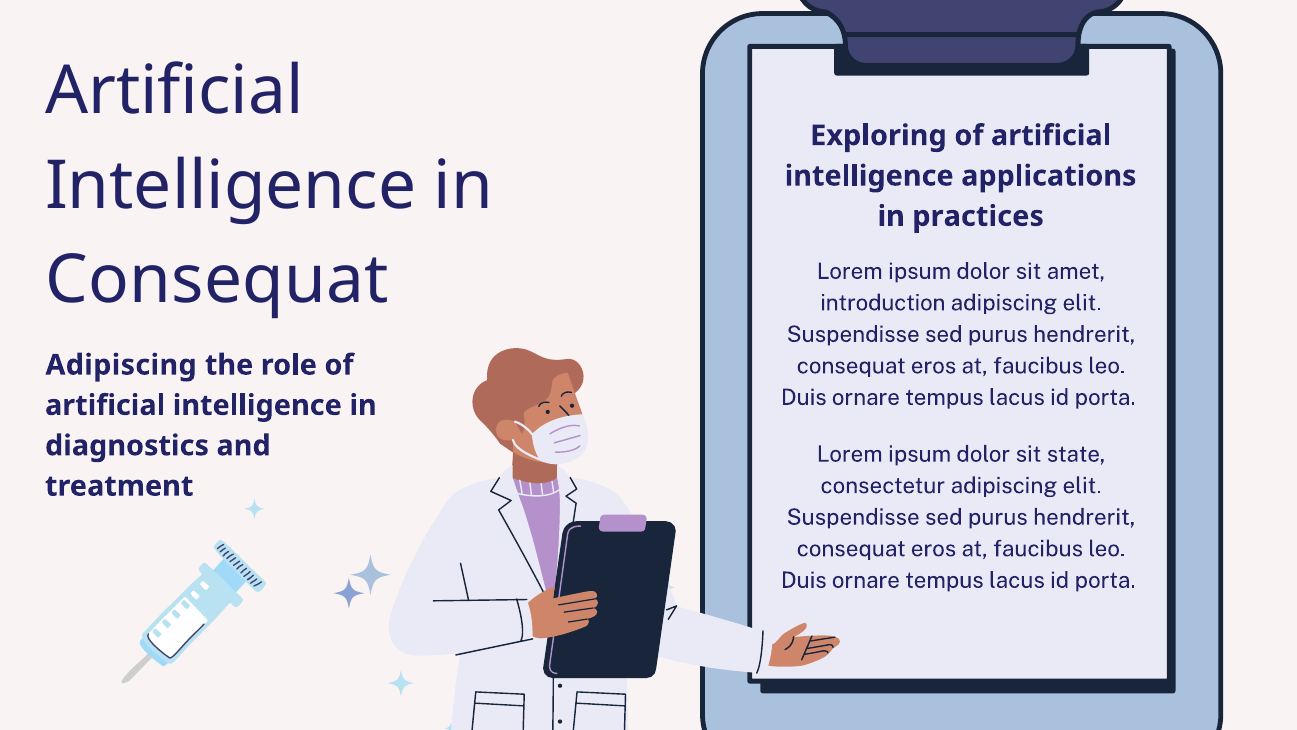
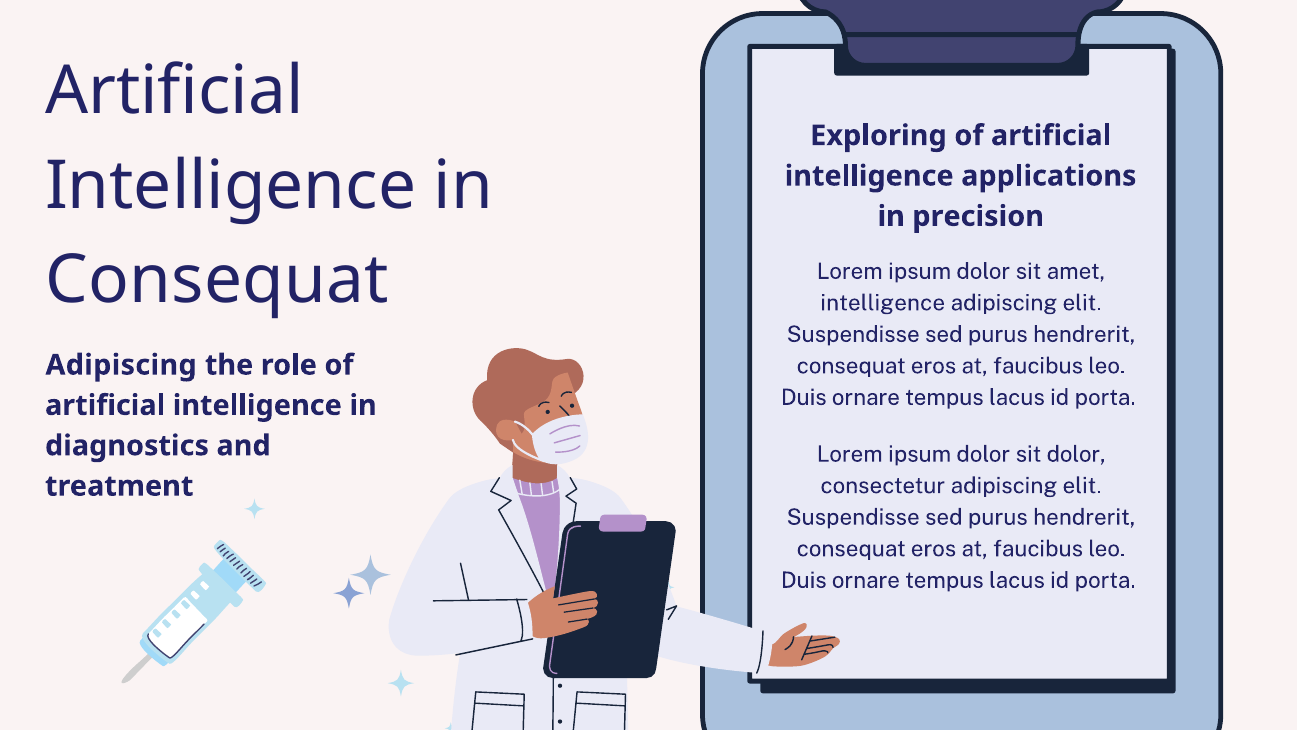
practices: practices -> precision
introduction at (883, 303): introduction -> intelligence
sit state: state -> dolor
